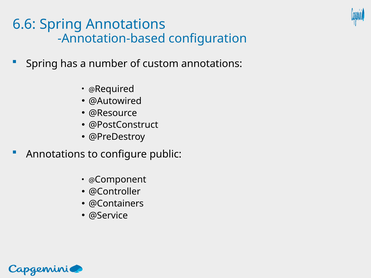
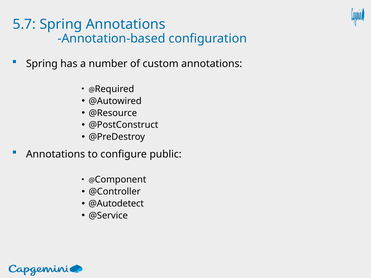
6.6: 6.6 -> 5.7
@Containers: @Containers -> @Autodetect
